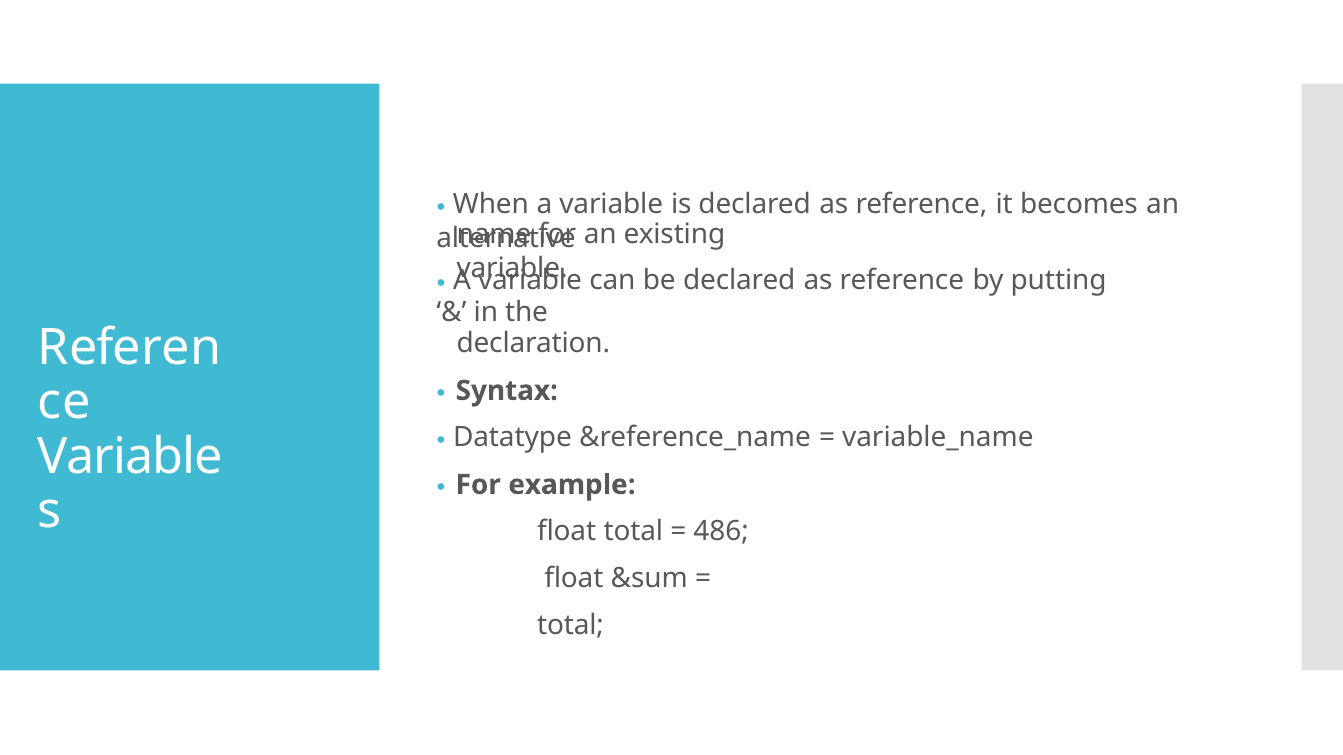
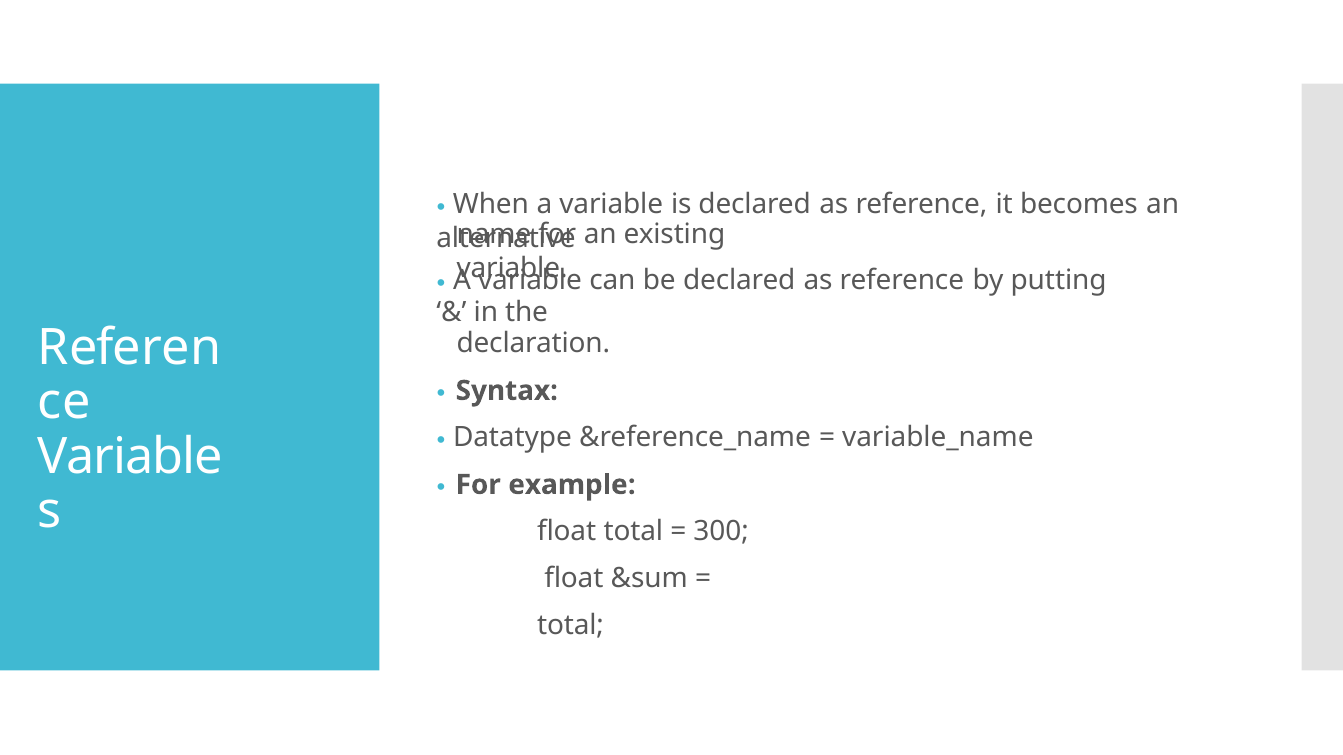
486: 486 -> 300
